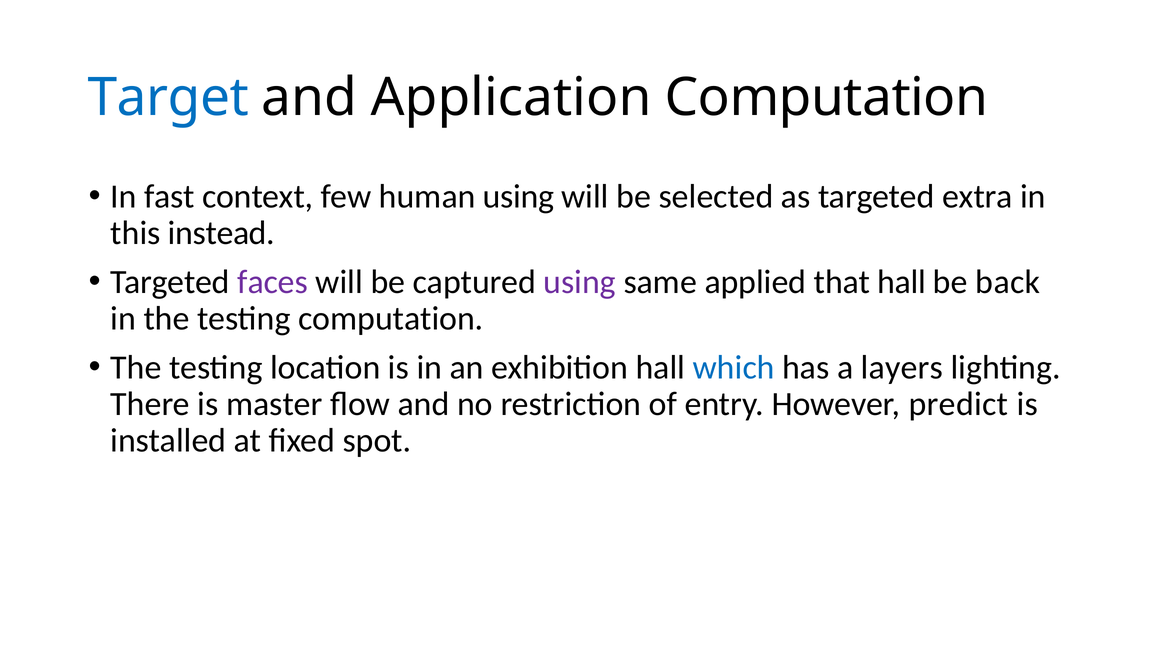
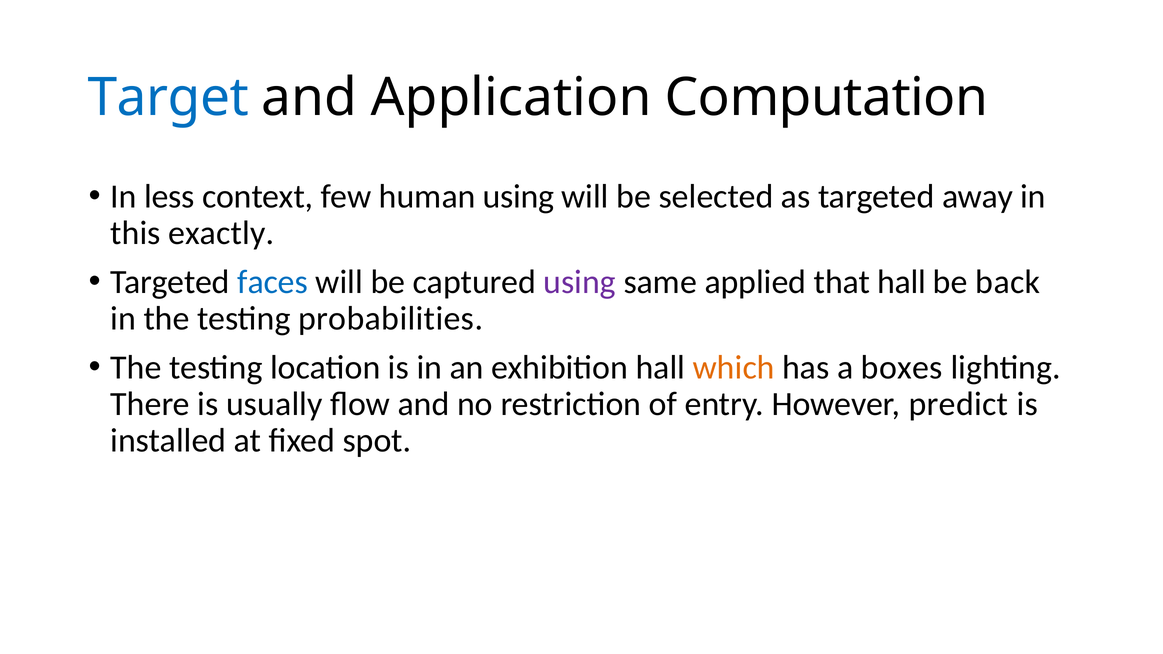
fast: fast -> less
extra: extra -> away
instead: instead -> exactly
faces colour: purple -> blue
testing computation: computation -> probabilities
which colour: blue -> orange
layers: layers -> boxes
master: master -> usually
